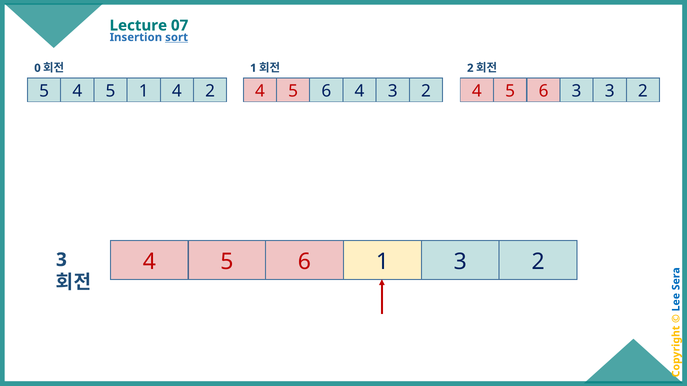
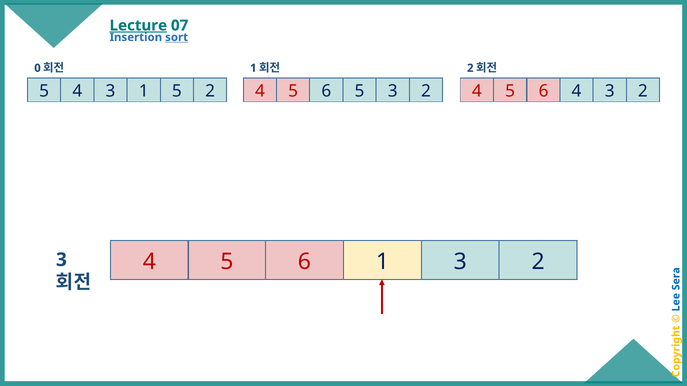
Lecture underline: none -> present
5 4 5: 5 -> 3
1 4: 4 -> 5
4 6 4: 4 -> 5
3 at (577, 91): 3 -> 4
